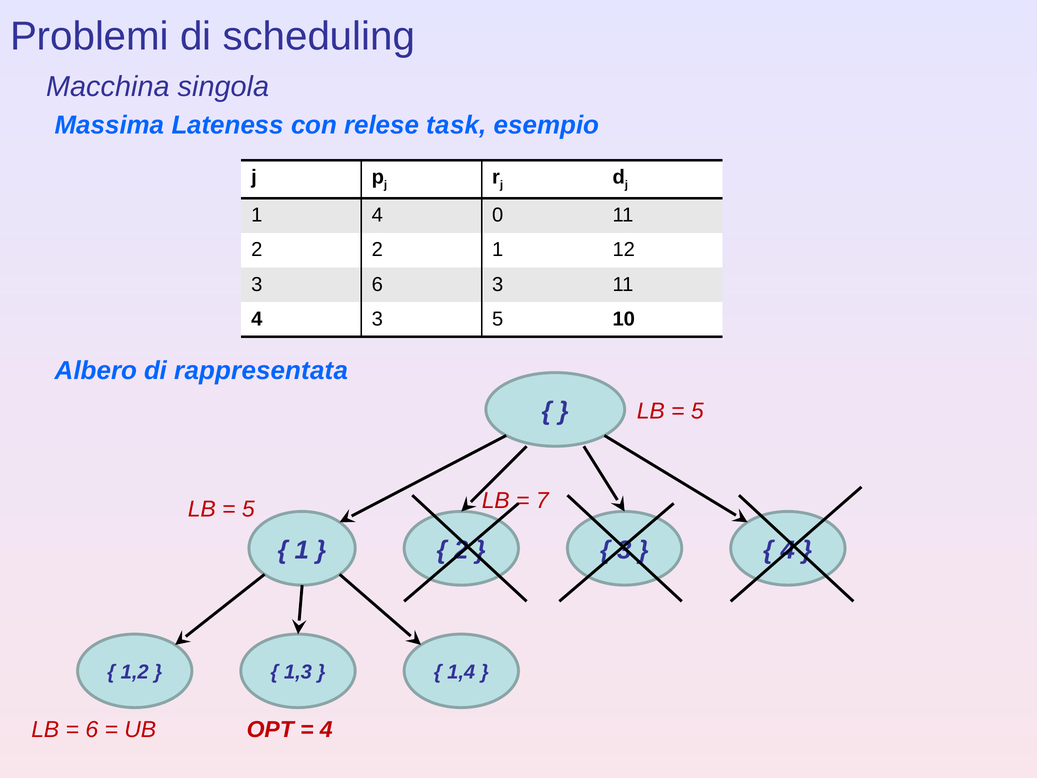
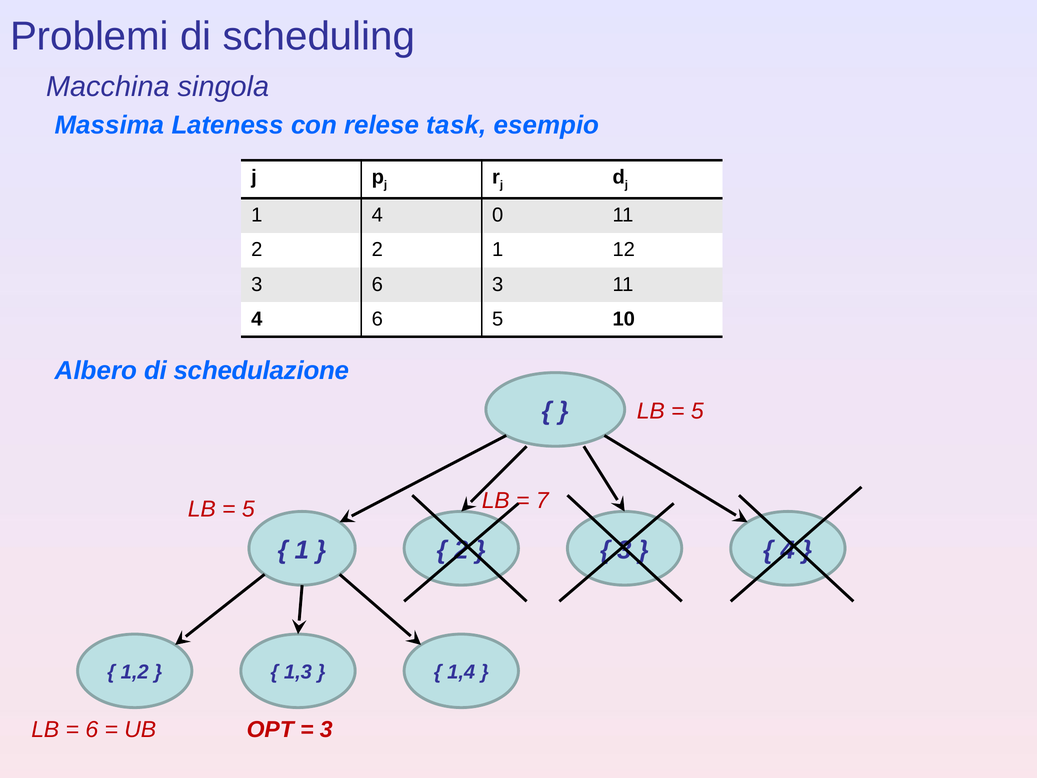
4 3: 3 -> 6
rappresentata: rappresentata -> schedulazione
4 at (326, 729): 4 -> 3
